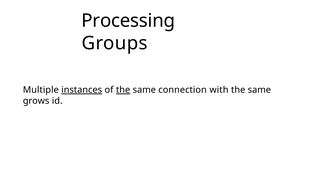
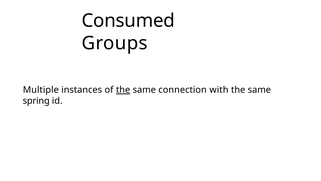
Processing: Processing -> Consumed
instances underline: present -> none
grows: grows -> spring
